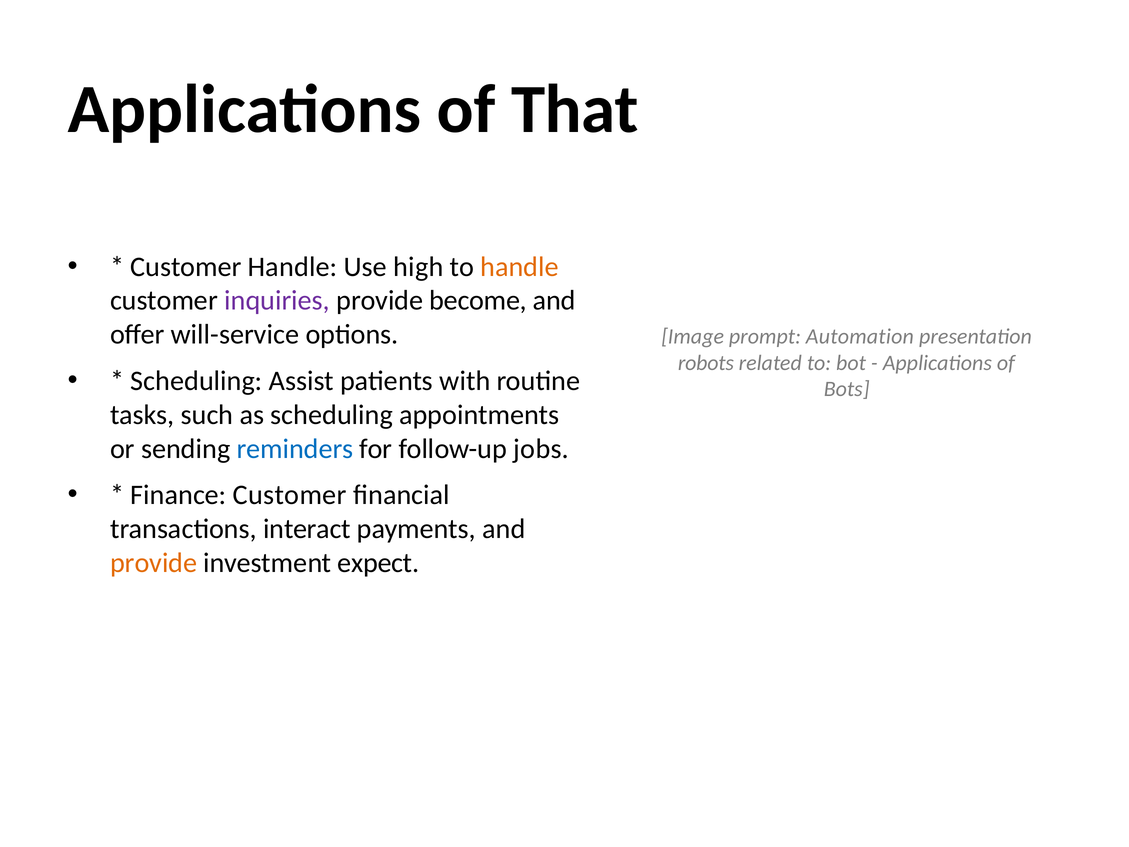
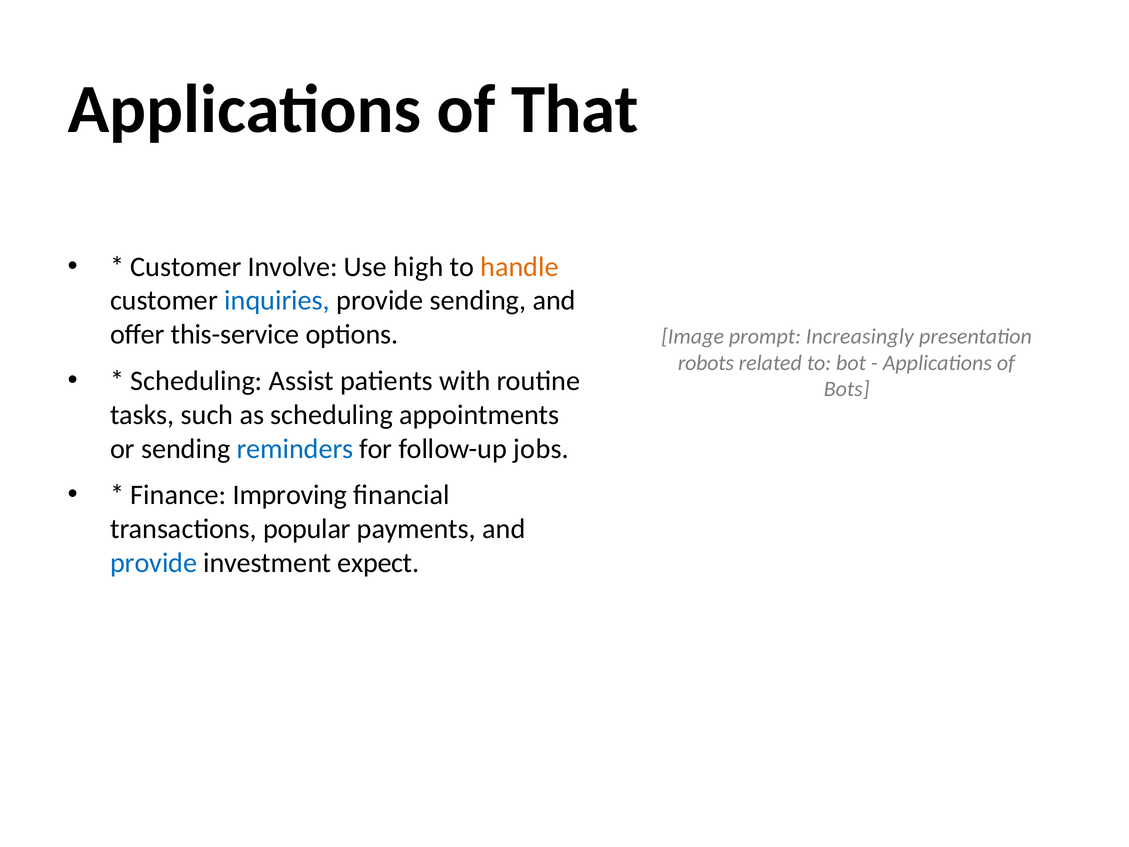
Customer Handle: Handle -> Involve
inquiries colour: purple -> blue
provide become: become -> sending
will-service: will-service -> this-service
Automation: Automation -> Increasingly
Finance Customer: Customer -> Improving
interact: interact -> popular
provide at (154, 563) colour: orange -> blue
